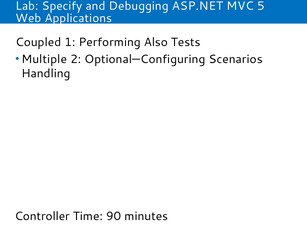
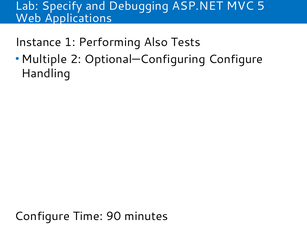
Coupled: Coupled -> Instance
Optional—Configuring Scenarios: Scenarios -> Configure
Controller at (42, 216): Controller -> Configure
